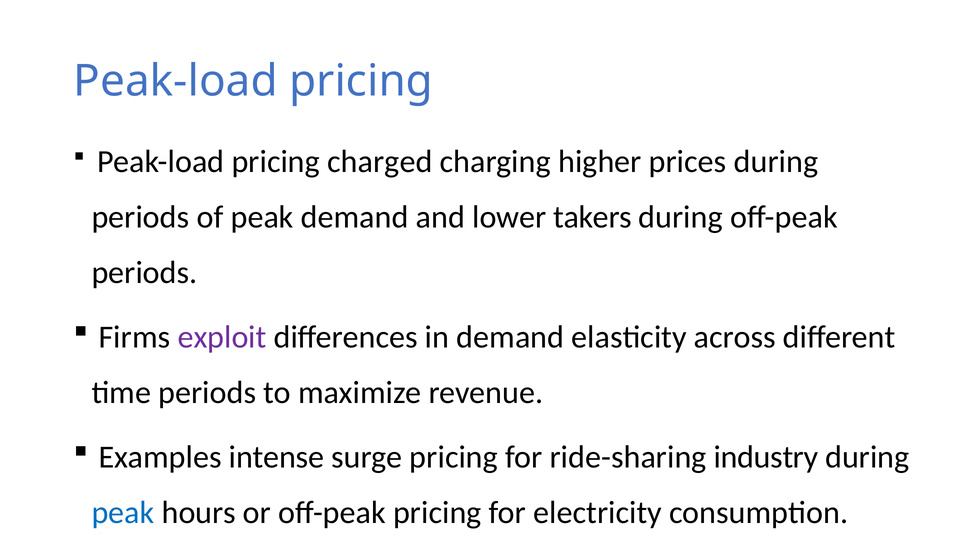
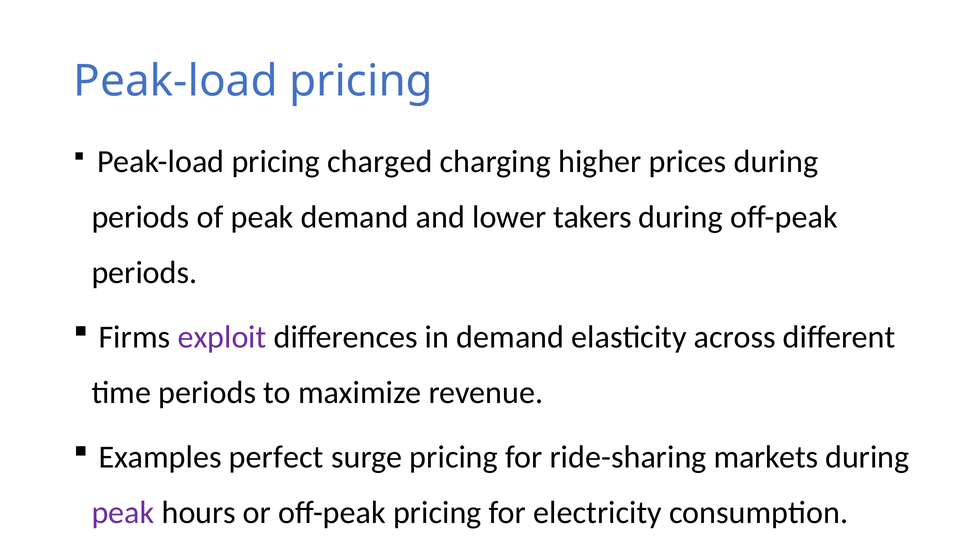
intense: intense -> perfect
industry: industry -> markets
peak at (123, 513) colour: blue -> purple
